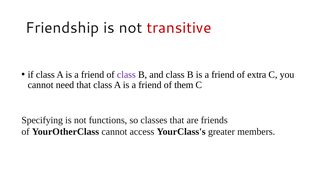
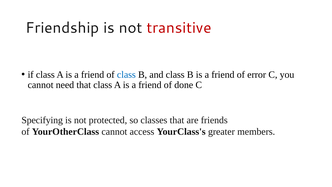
class at (126, 74) colour: purple -> blue
extra: extra -> error
them: them -> done
functions: functions -> protected
